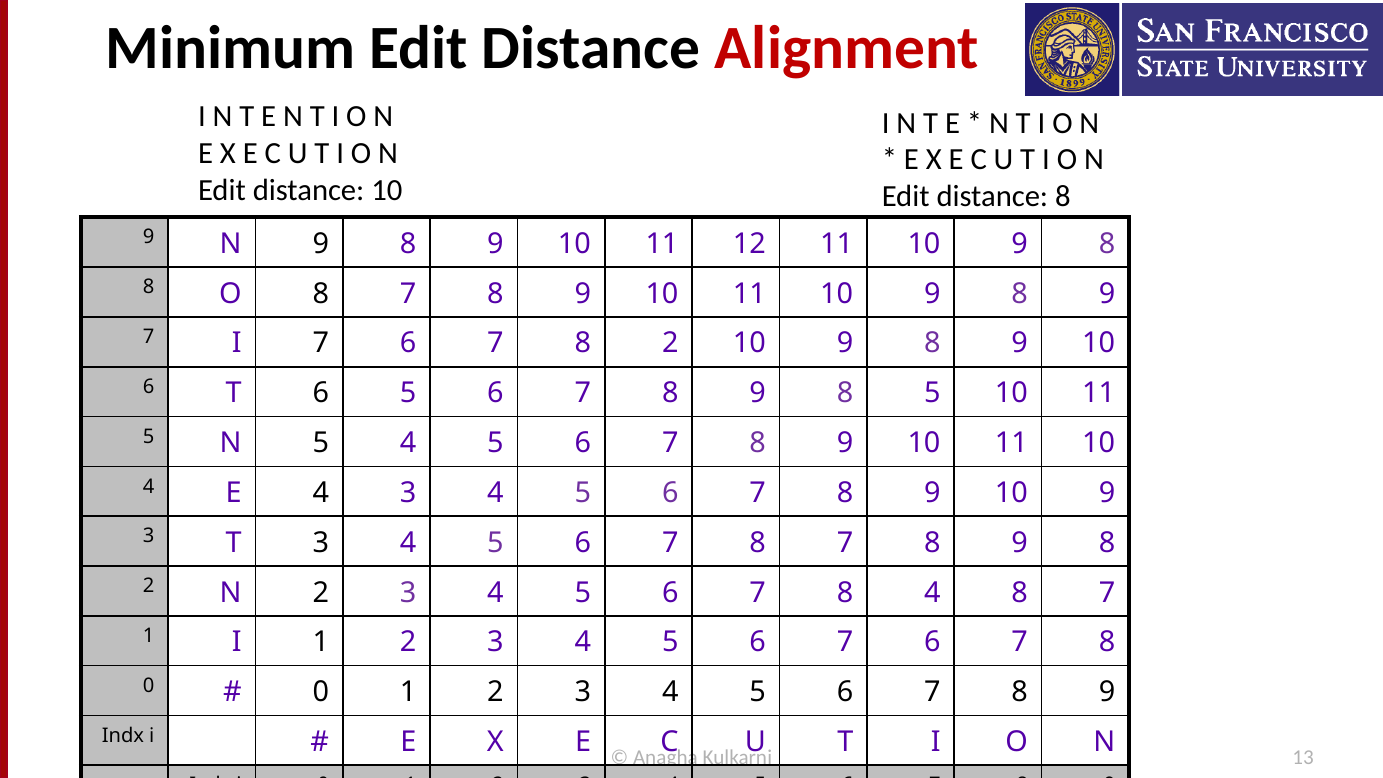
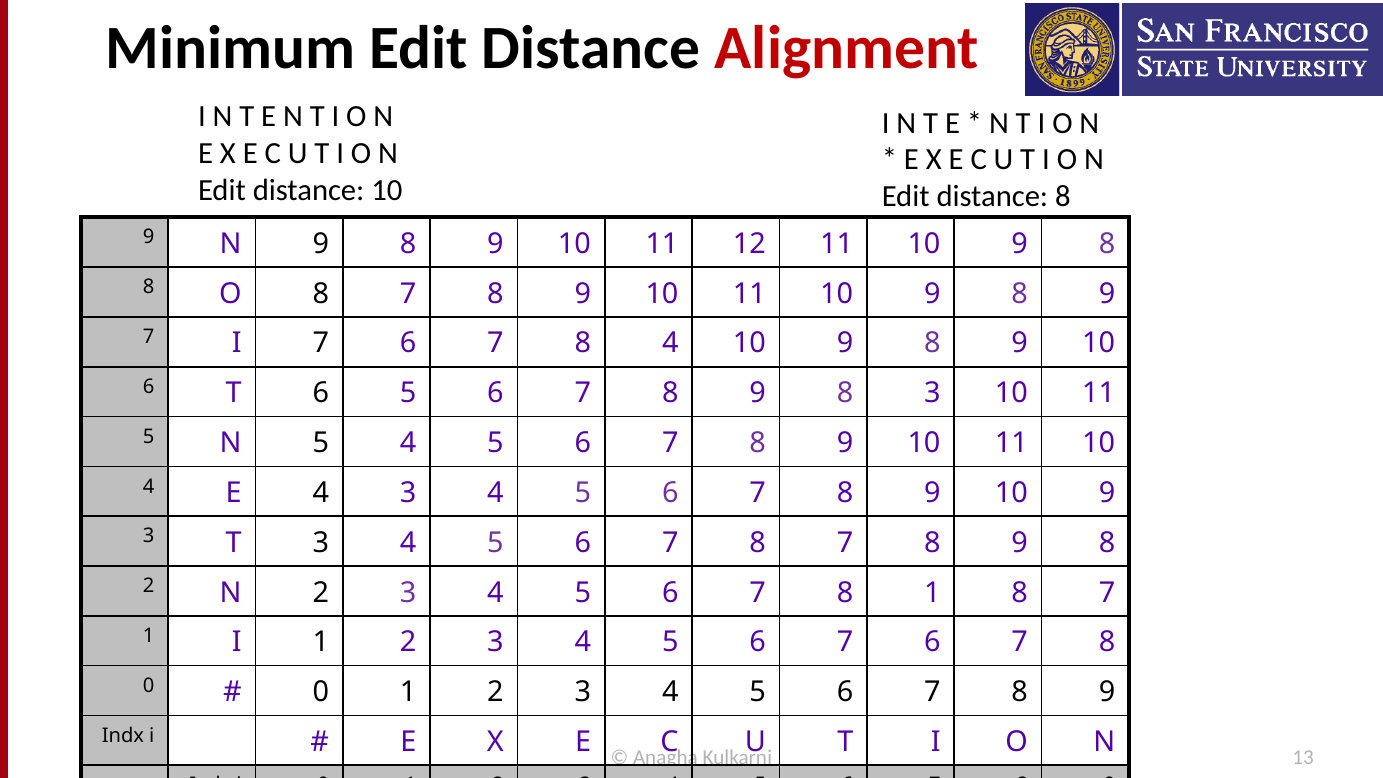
7 8 2: 2 -> 4
8 5: 5 -> 3
8 4: 4 -> 1
